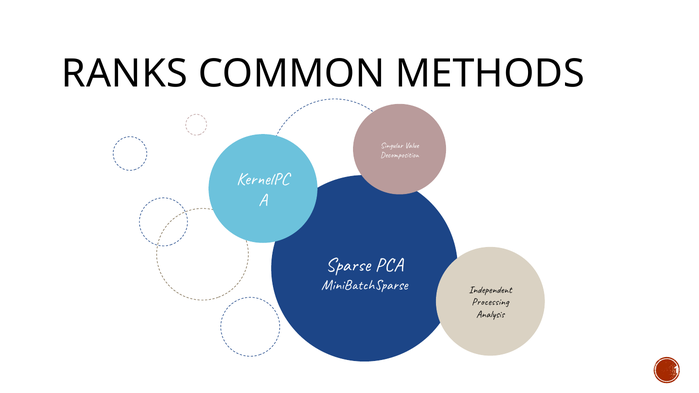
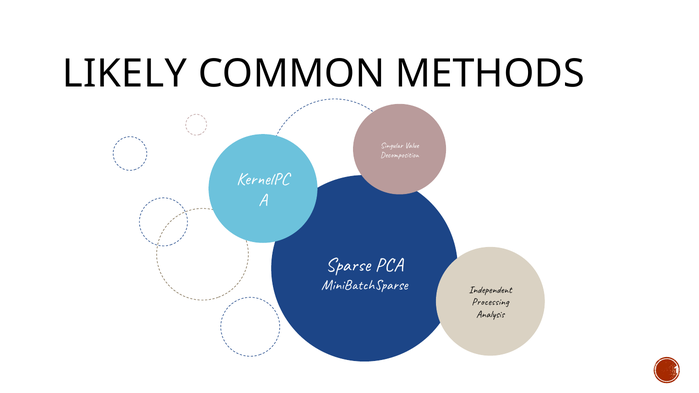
RANKS: RANKS -> LIKELY
